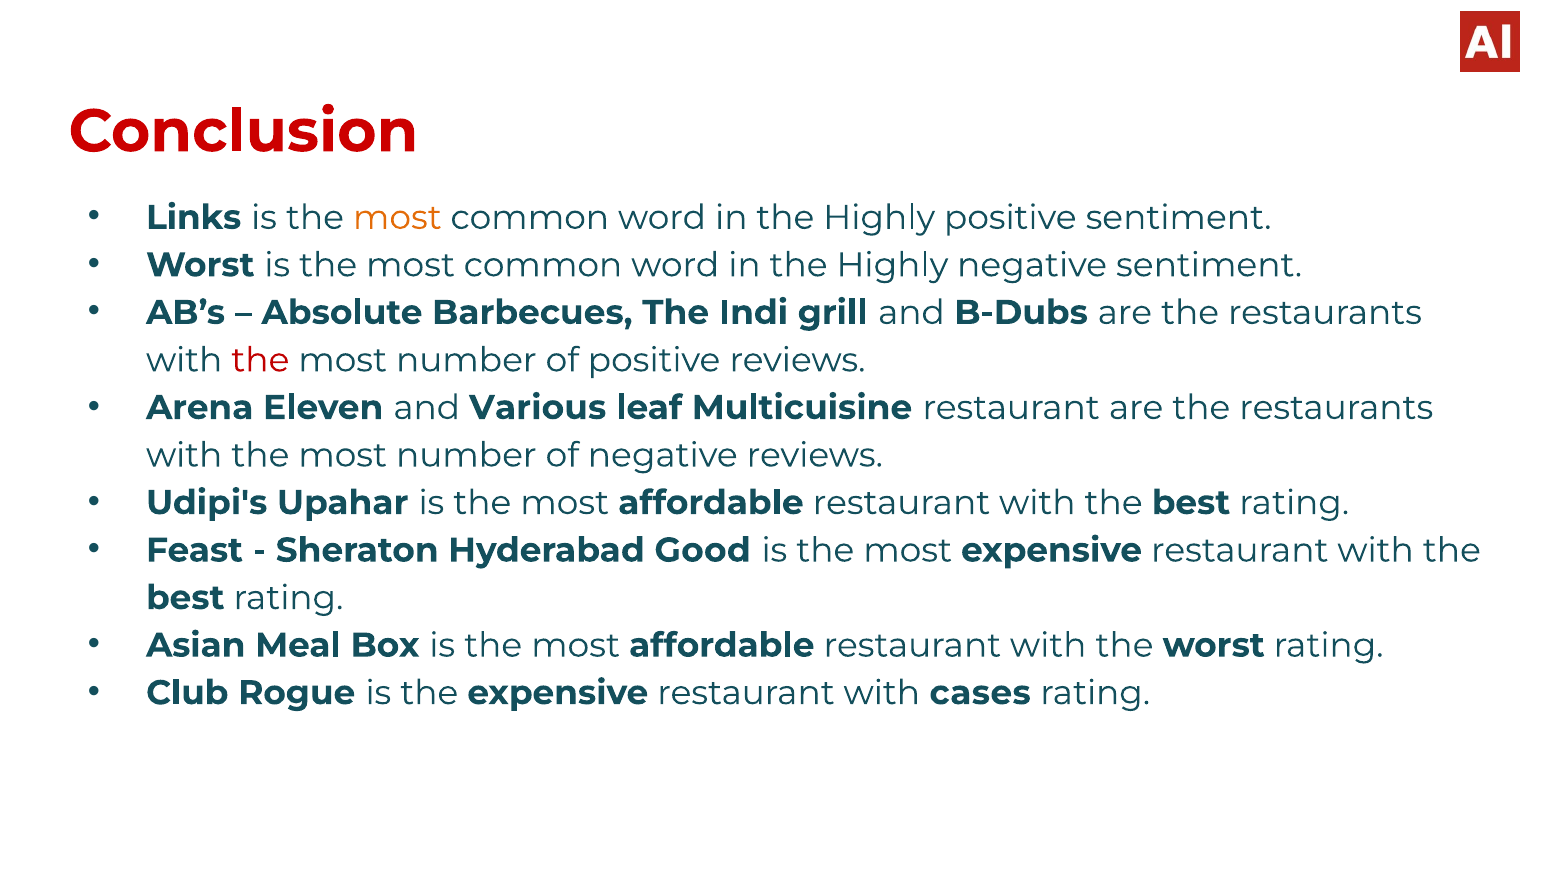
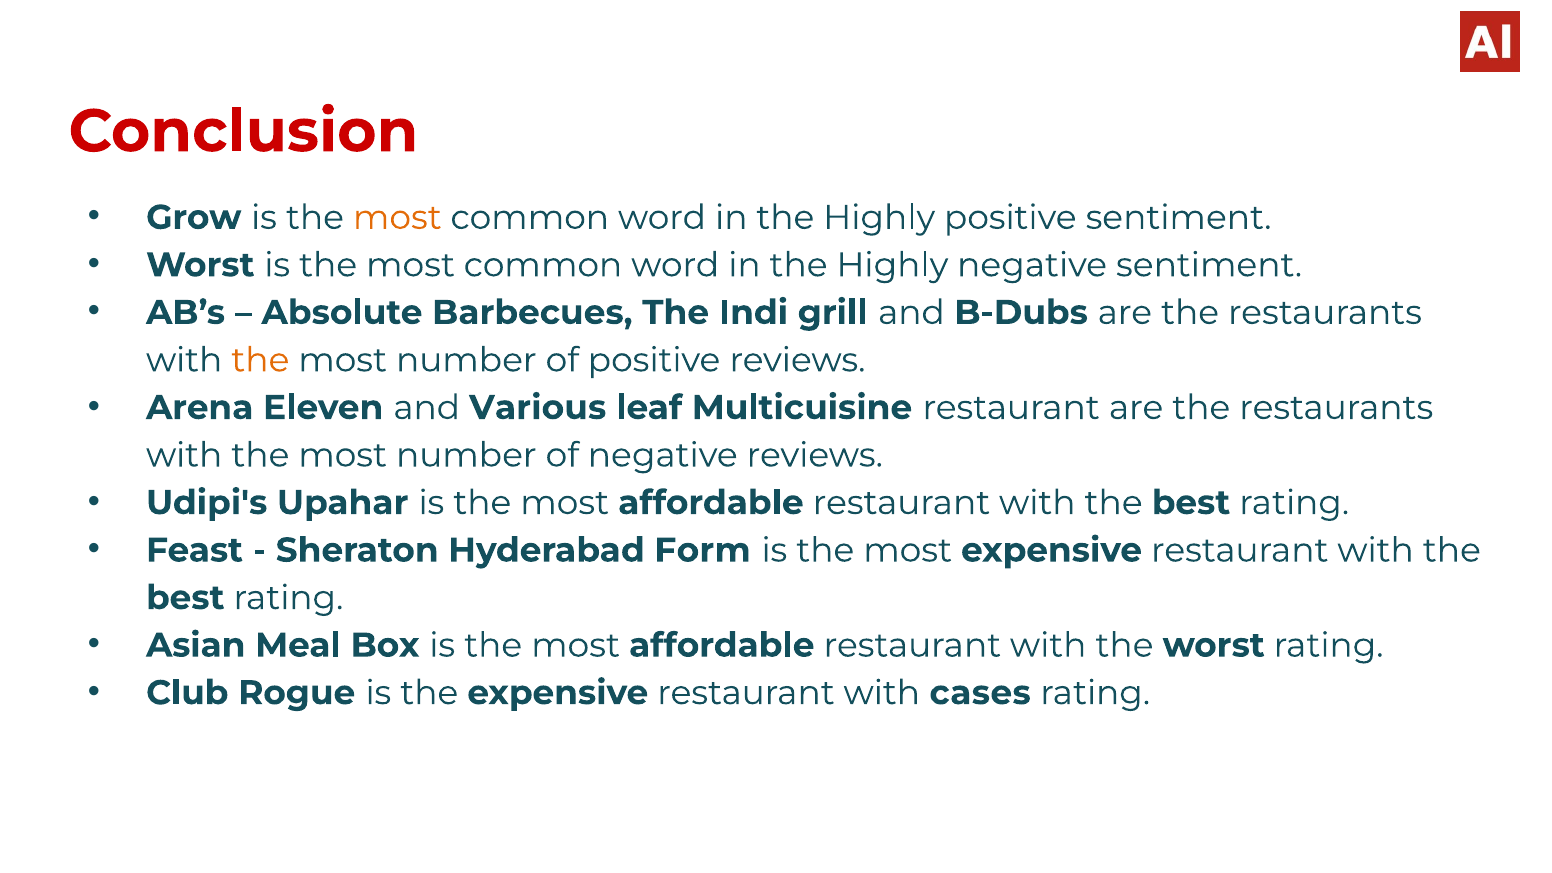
Links: Links -> Grow
the at (260, 360) colour: red -> orange
Good: Good -> Form
